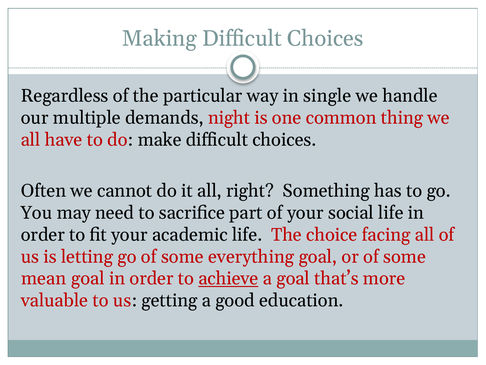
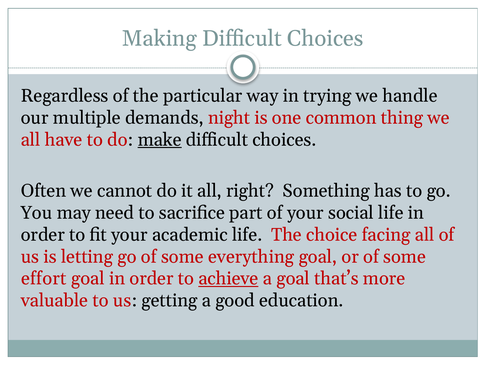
single: single -> trying
make underline: none -> present
mean: mean -> effort
